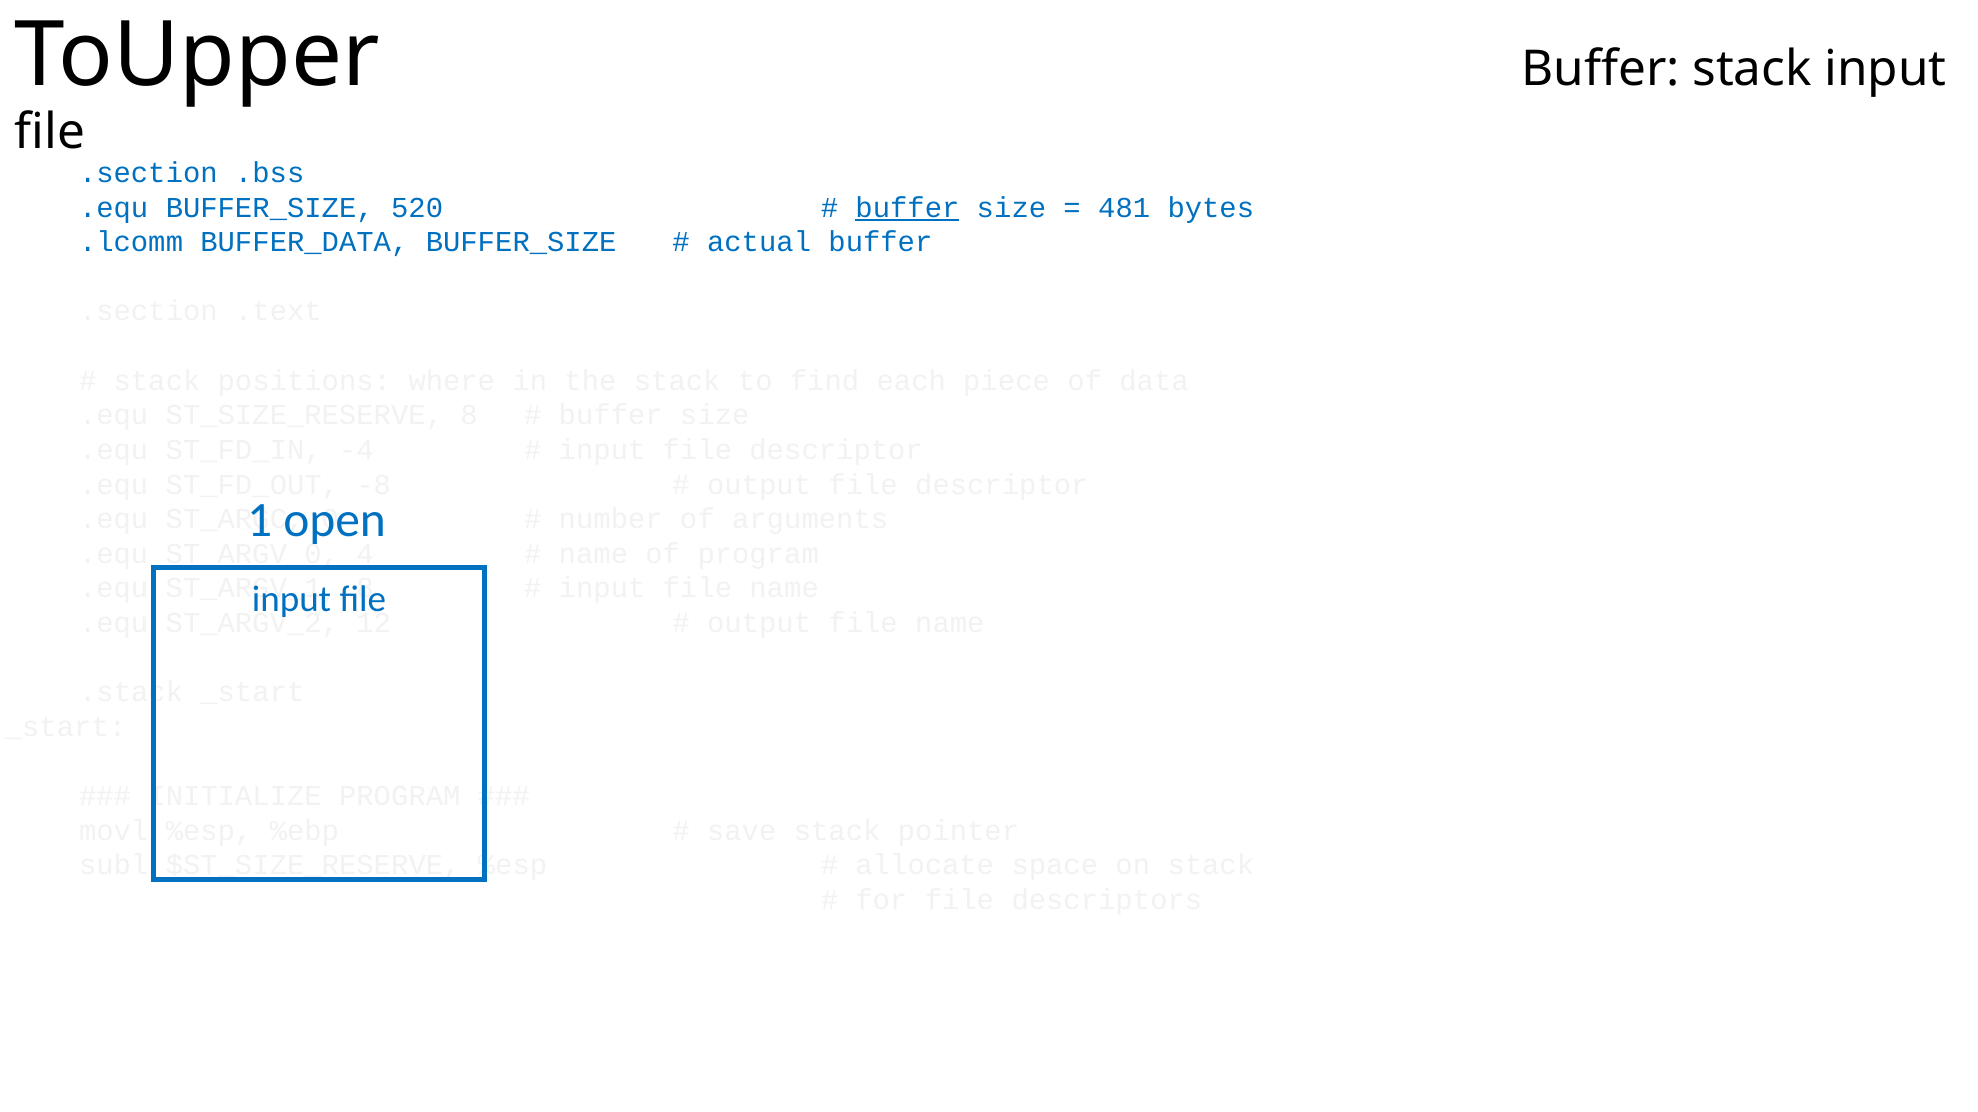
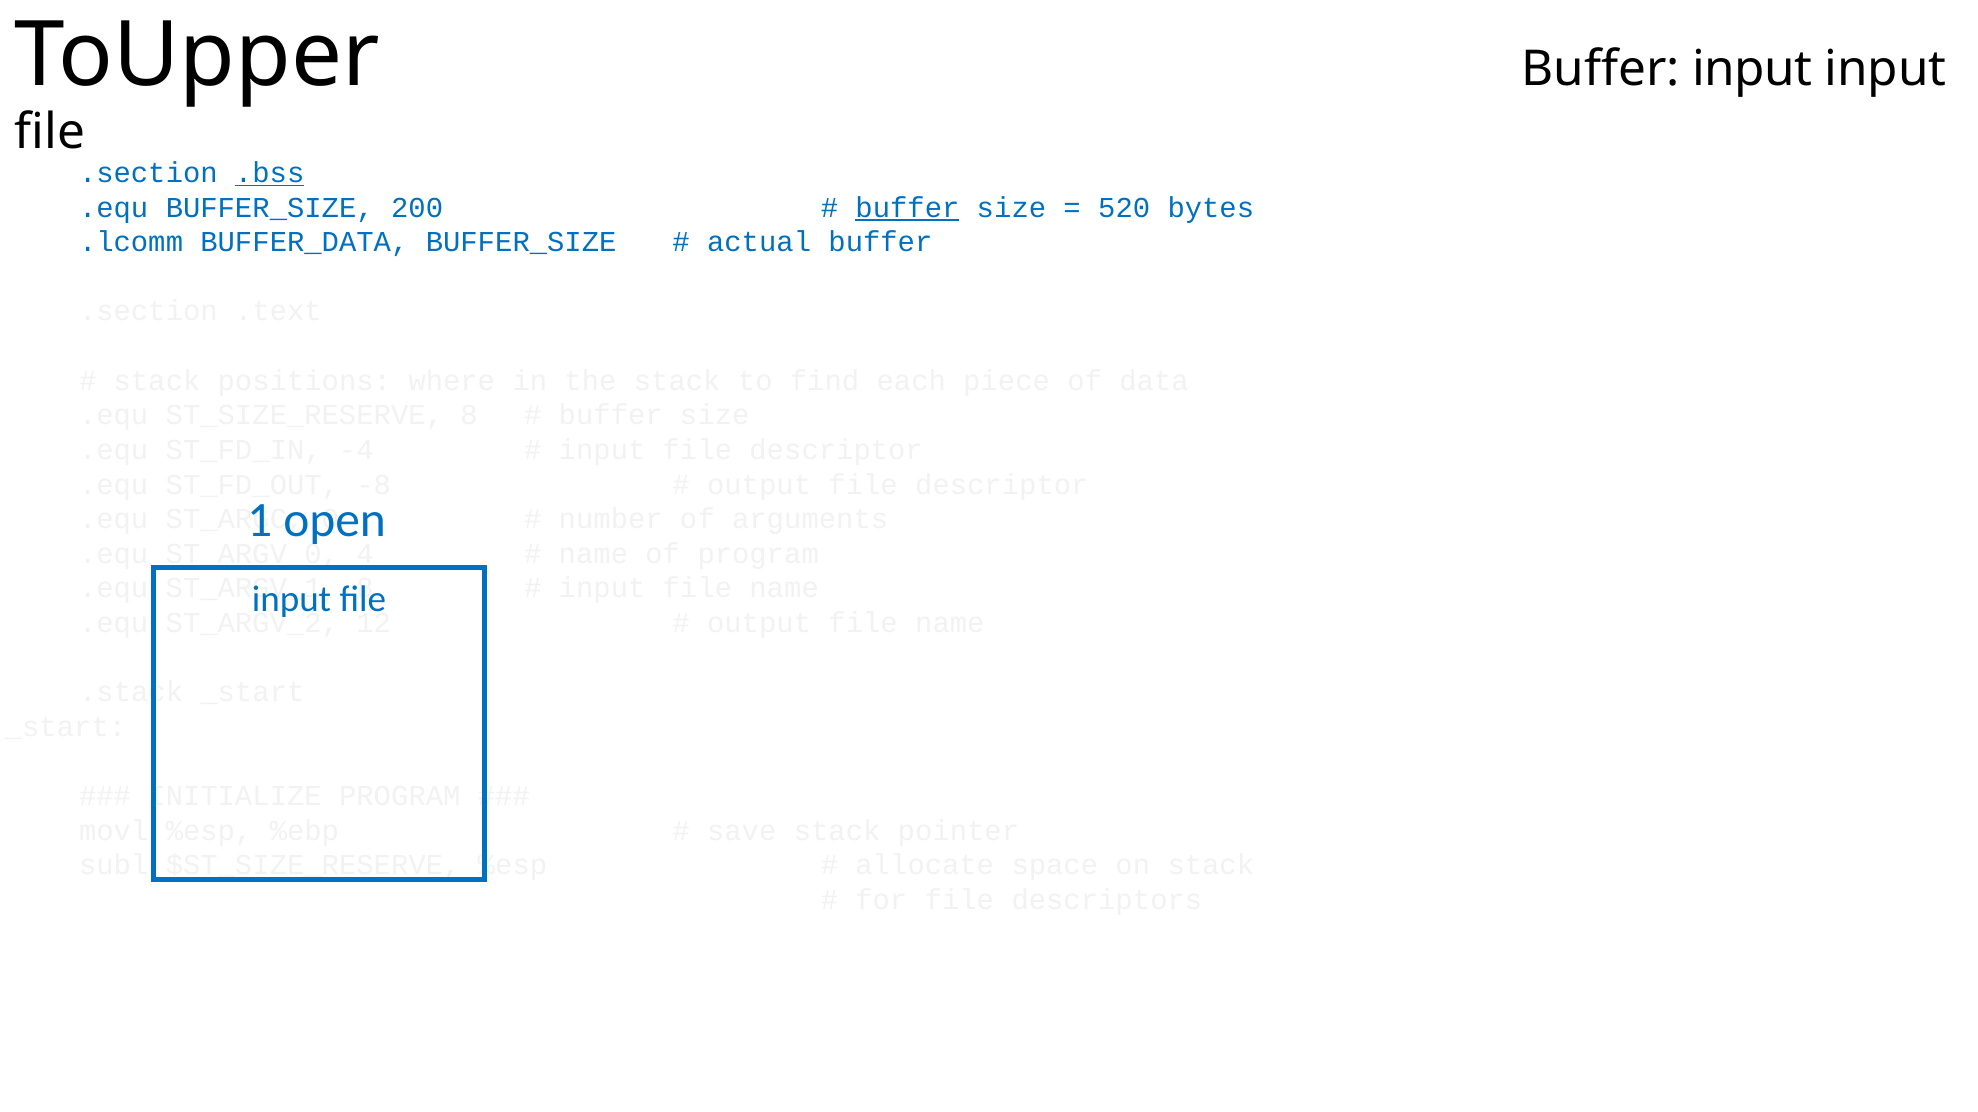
Buffer stack: stack -> input
.bss underline: none -> present
520: 520 -> 200
481: 481 -> 520
